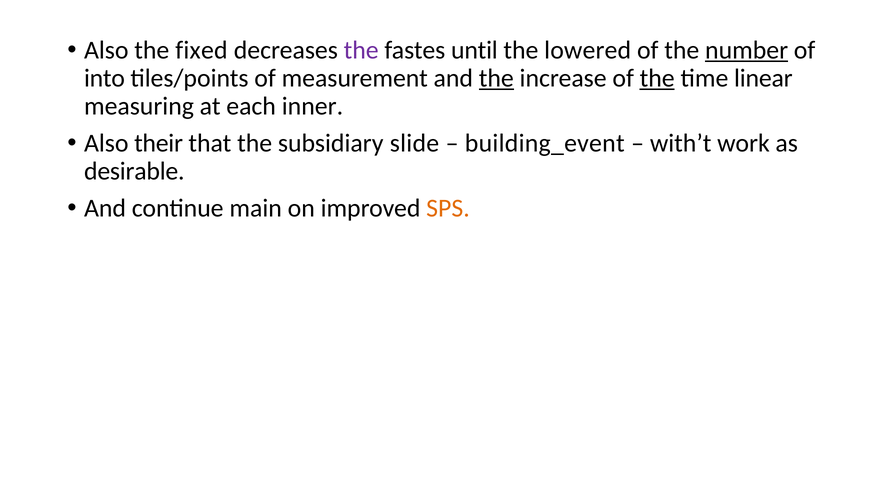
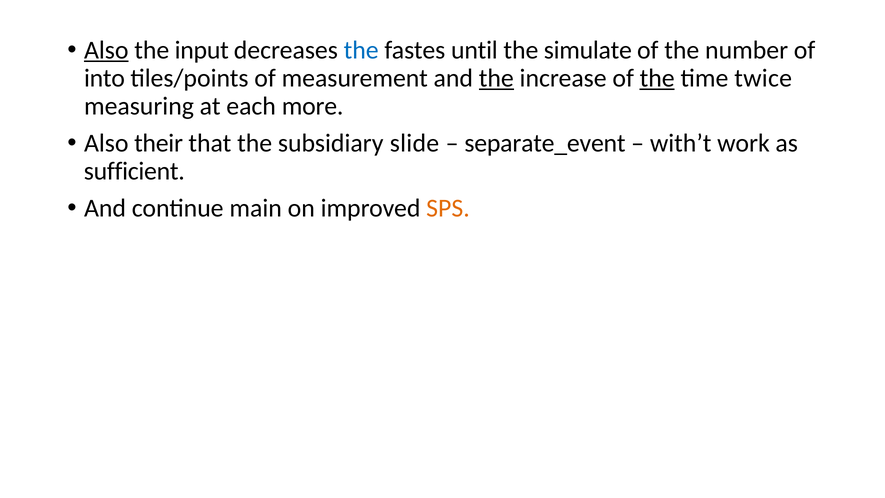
Also at (106, 50) underline: none -> present
fixed: fixed -> input
the at (361, 50) colour: purple -> blue
lowered: lowered -> simulate
number underline: present -> none
linear: linear -> twice
inner: inner -> more
building_event: building_event -> separate_event
desirable: desirable -> sufficient
